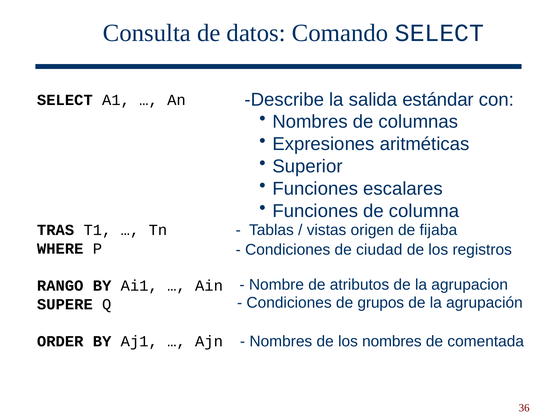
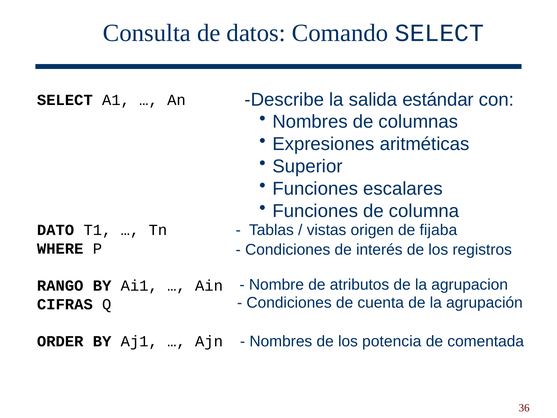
TRAS: TRAS -> DATO
ciudad: ciudad -> interés
grupos: grupos -> cuenta
SUPERE: SUPERE -> CIFRAS
los nombres: nombres -> potencia
